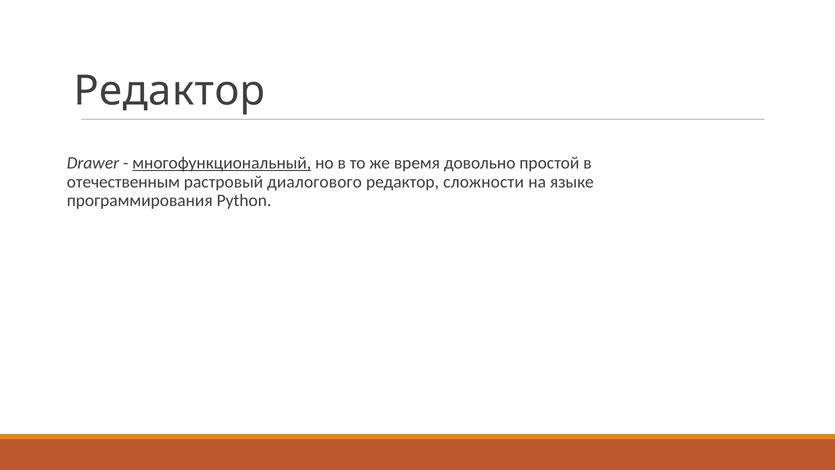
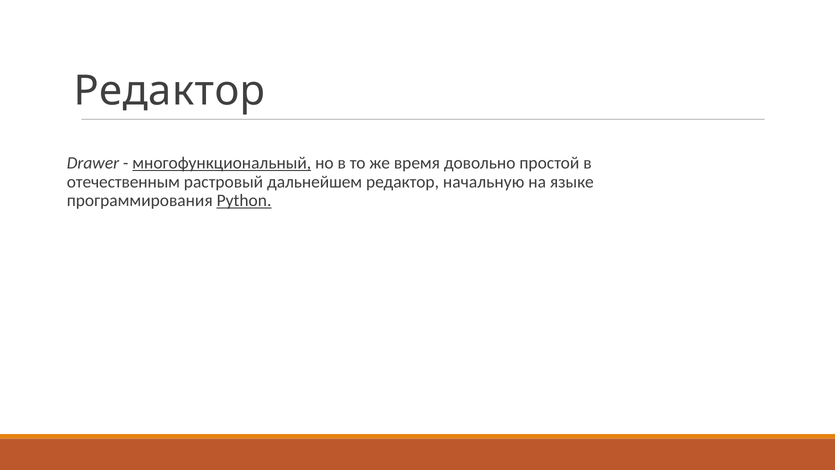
диалогового: диалогового -> дальнейшем
сложности: сложности -> начальную
Python underline: none -> present
